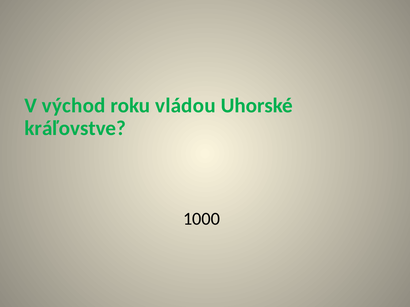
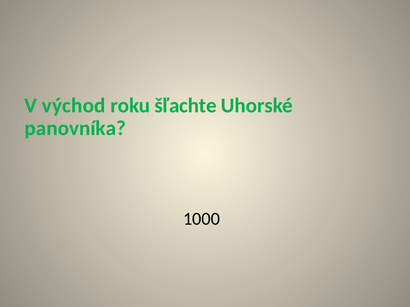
vládou: vládou -> šľachte
kráľovstve: kráľovstve -> panovníka
